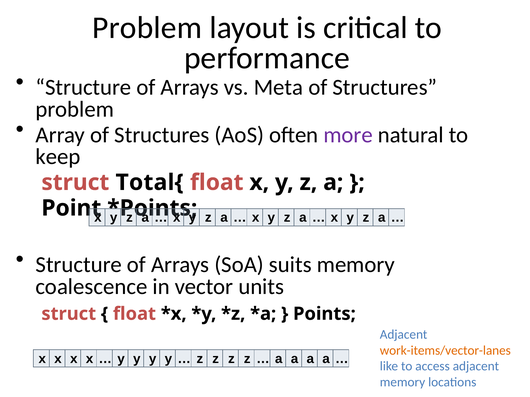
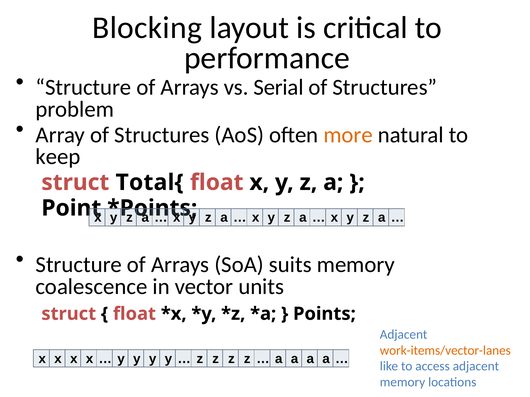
Problem at (147, 28): Problem -> Blocking
Meta: Meta -> Serial
more colour: purple -> orange
